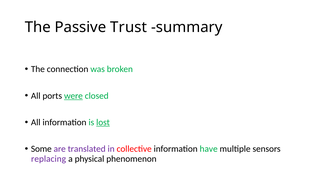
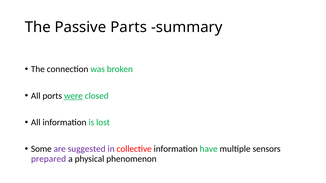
Trust: Trust -> Parts
lost underline: present -> none
translated: translated -> suggested
replacing: replacing -> prepared
